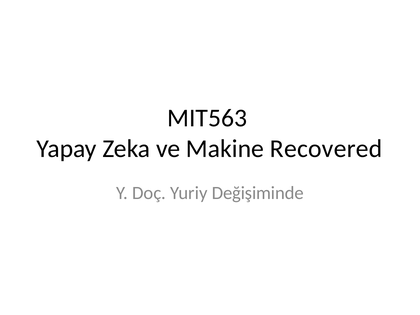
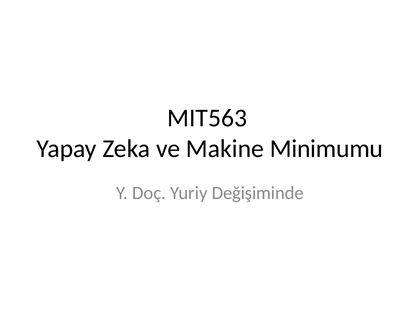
Recovered: Recovered -> Minimumu
